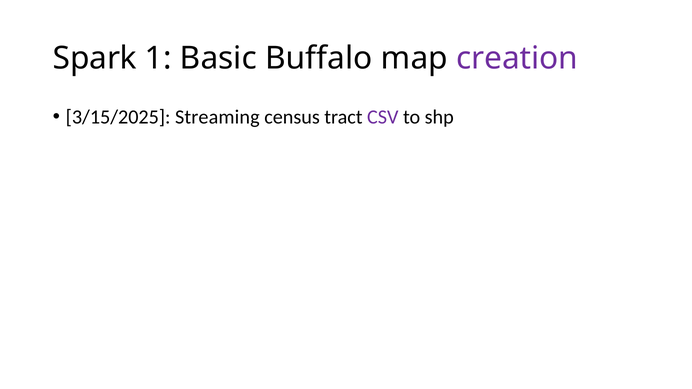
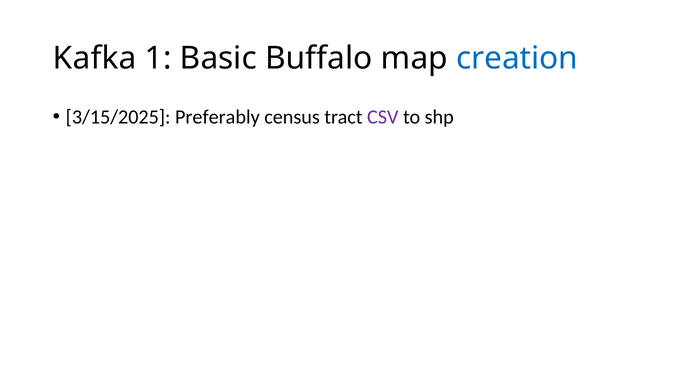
Spark: Spark -> Kafka
creation colour: purple -> blue
Streaming: Streaming -> Preferably
